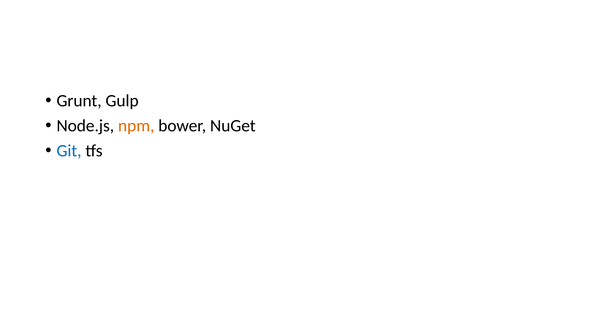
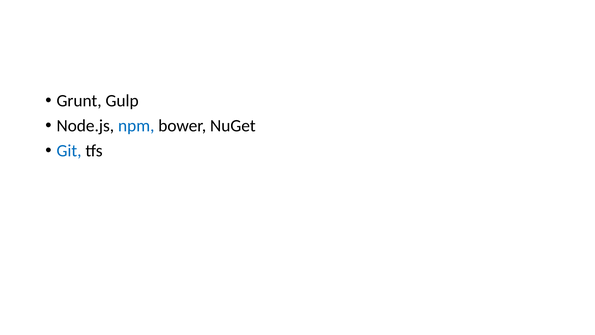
npm colour: orange -> blue
